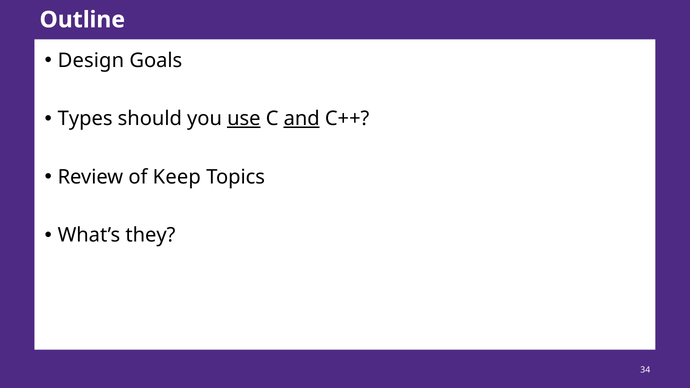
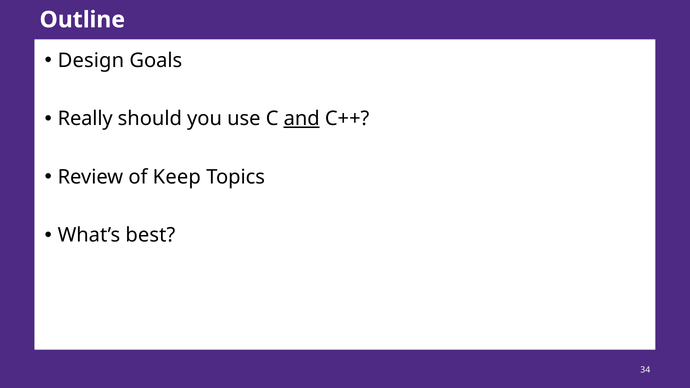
Types: Types -> Really
use underline: present -> none
they: they -> best
